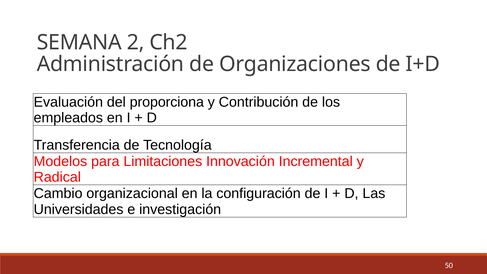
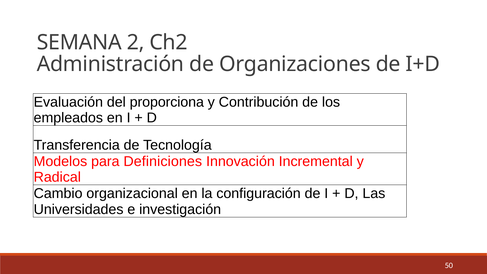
Limitaciones: Limitaciones -> Definiciones
